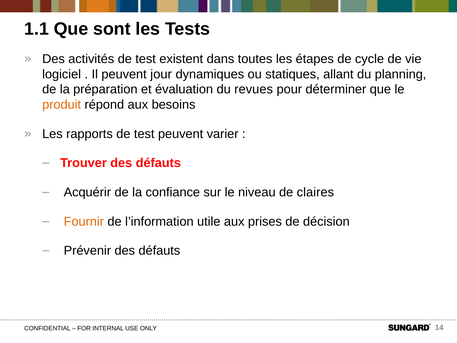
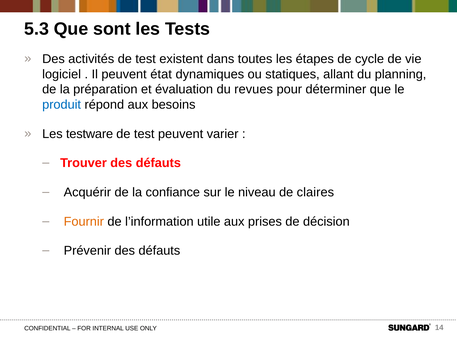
1.1: 1.1 -> 5.3
jour: jour -> état
produit colour: orange -> blue
rapports: rapports -> testware
